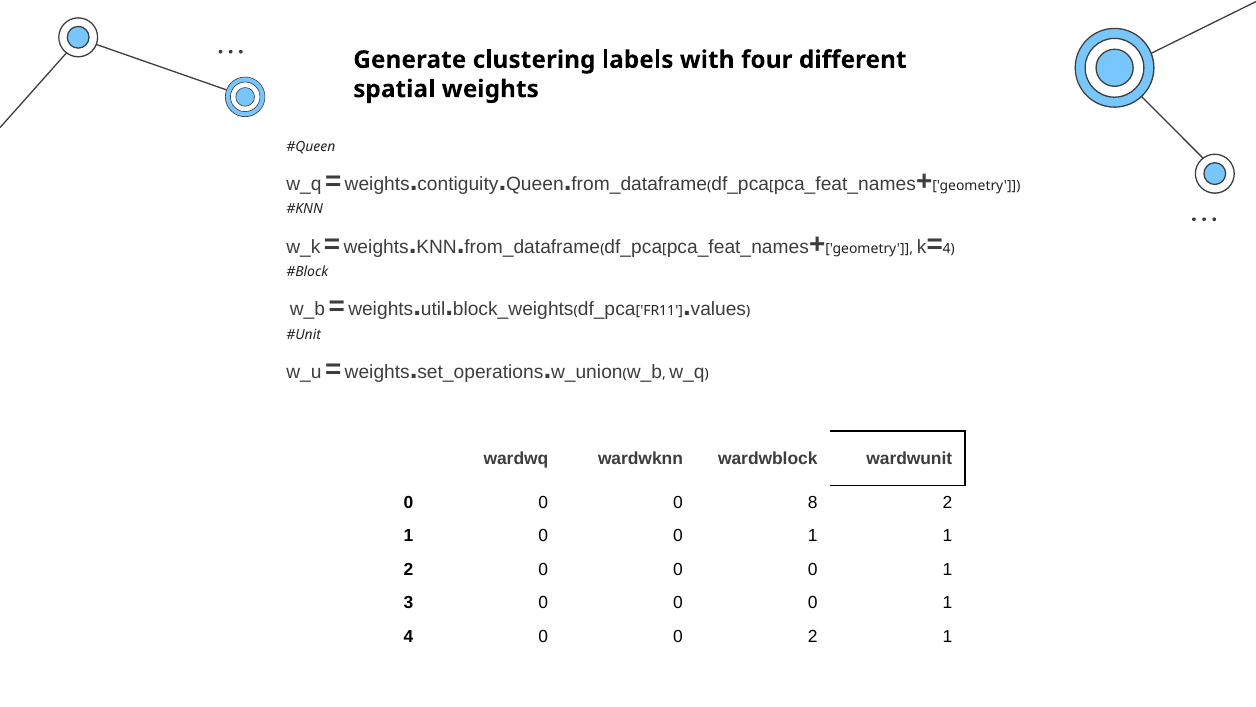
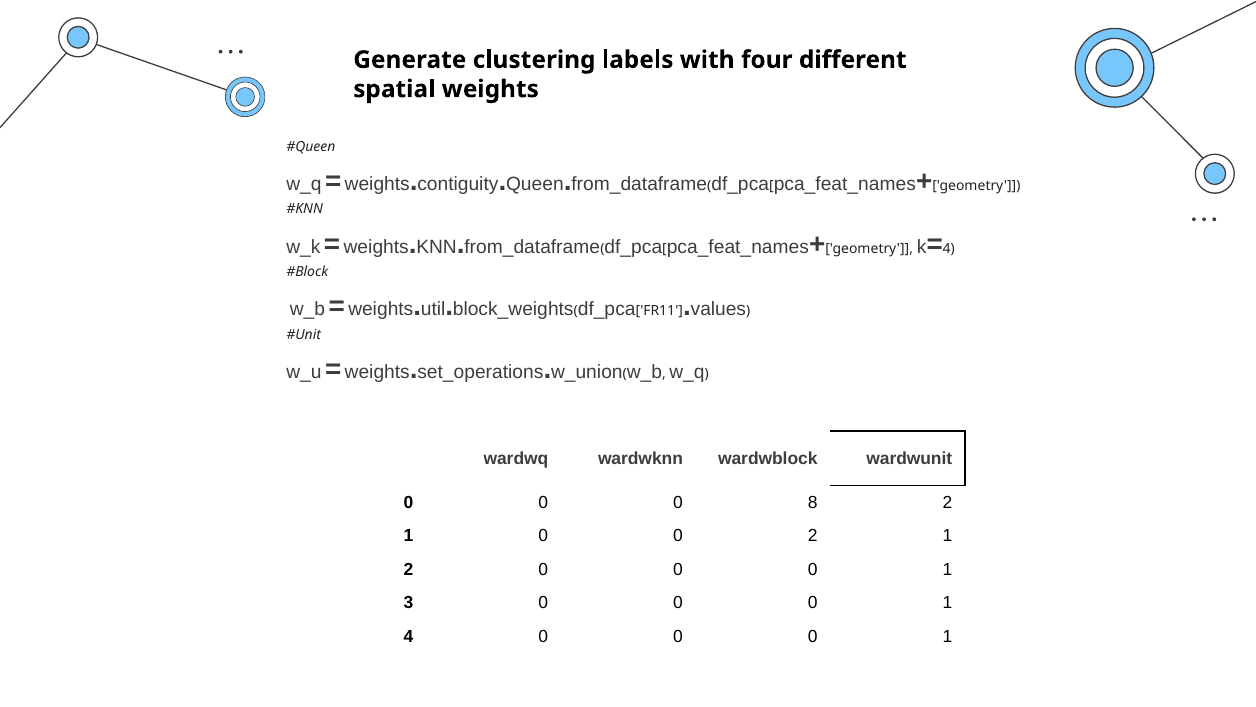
1 0 0 1: 1 -> 2
4 0 0 2: 2 -> 0
